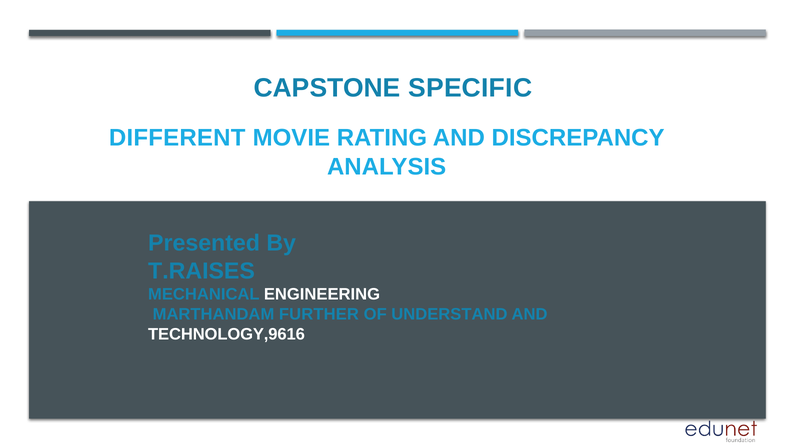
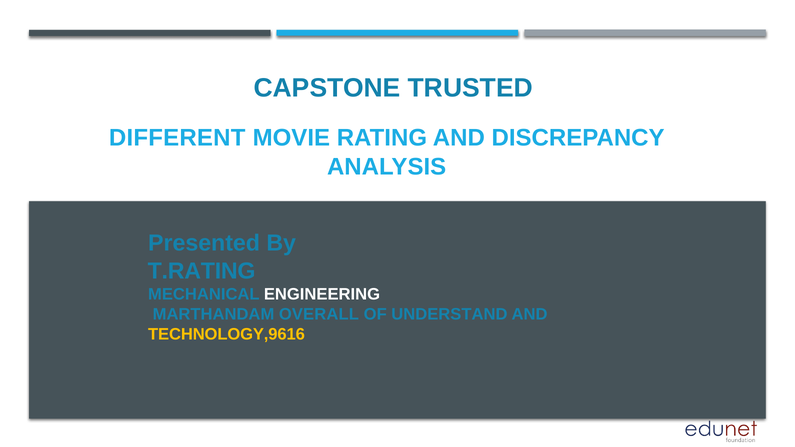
SPECIFIC: SPECIFIC -> TRUSTED
T.RAISES: T.RAISES -> T.RATING
FURTHER: FURTHER -> OVERALL
TECHNOLOGY,9616 colour: white -> yellow
